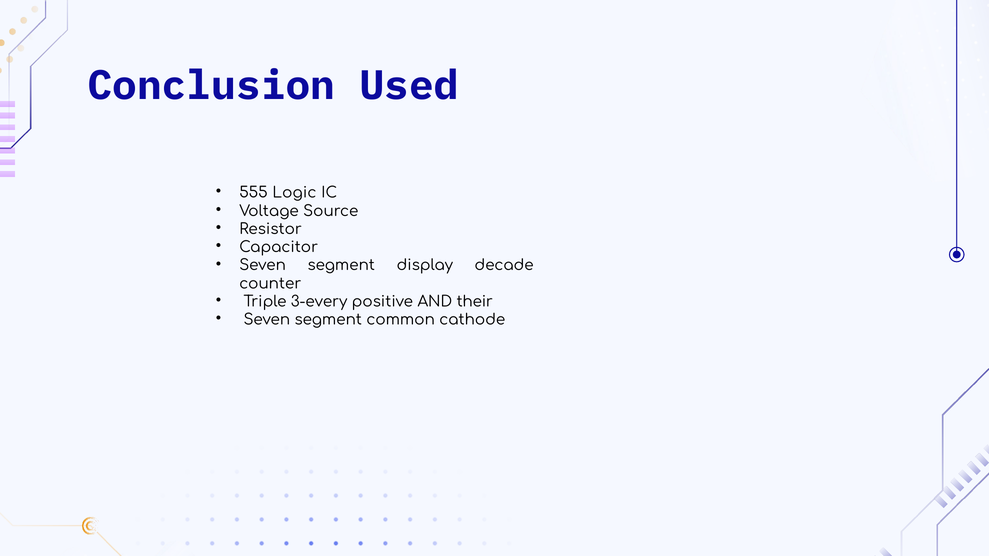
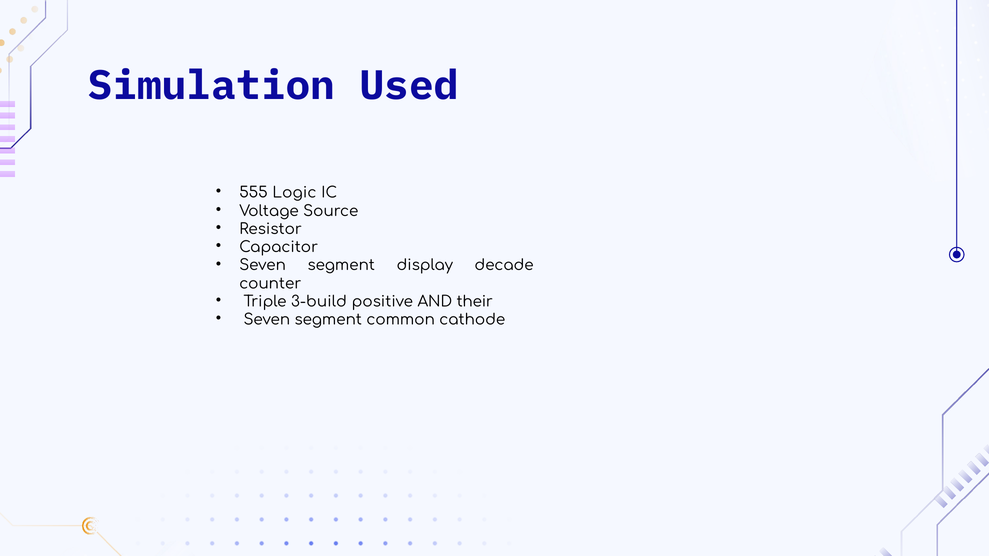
Conclusion: Conclusion -> Simulation
3-every: 3-every -> 3-build
